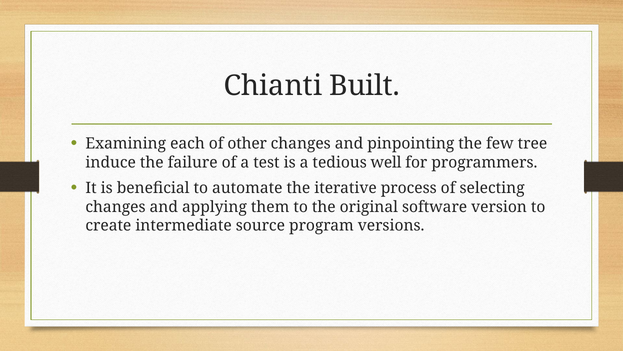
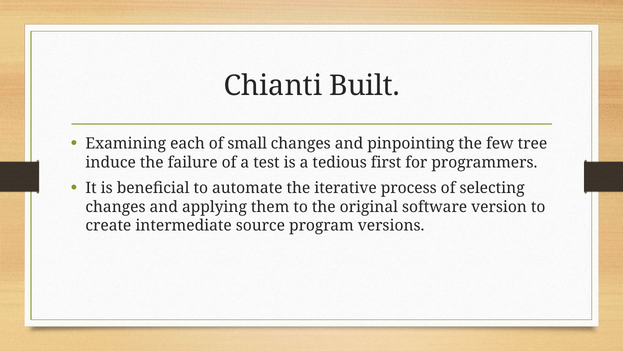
other: other -> small
well: well -> first
